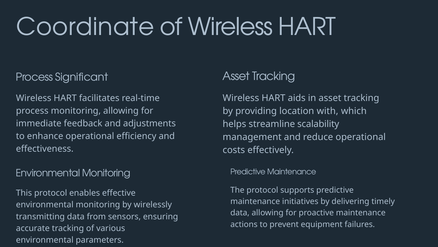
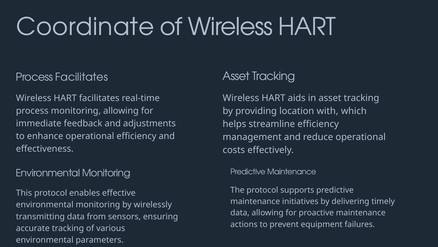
Process Significant: Significant -> Facilitates
streamline scalability: scalability -> efficiency
